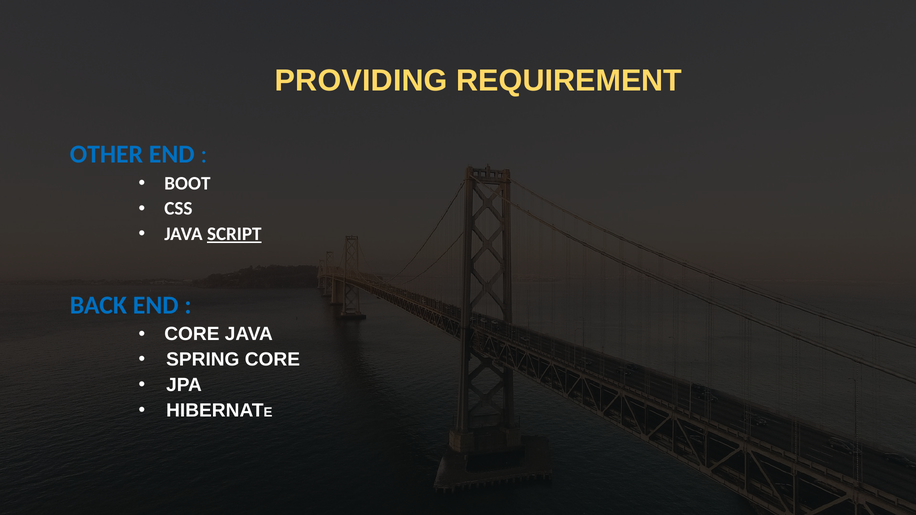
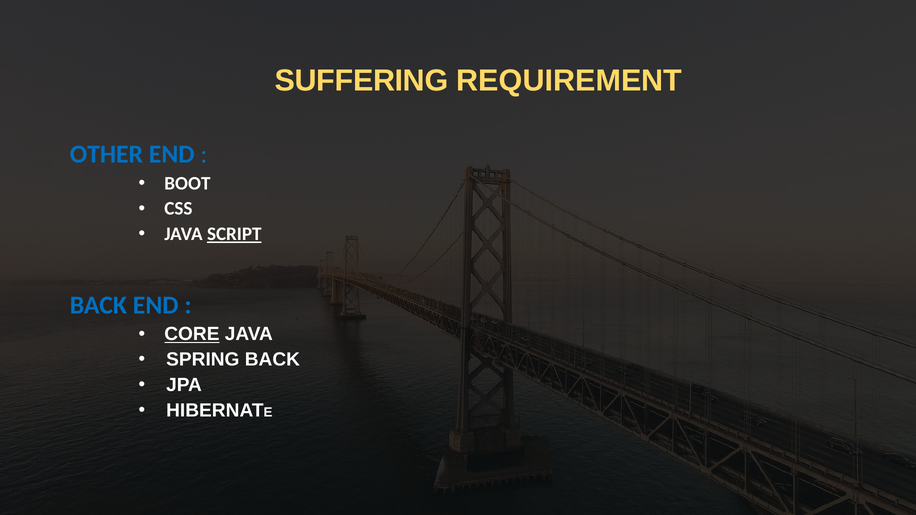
PROVIDING: PROVIDING -> SUFFERING
CORE at (192, 334) underline: none -> present
SPRING CORE: CORE -> BACK
